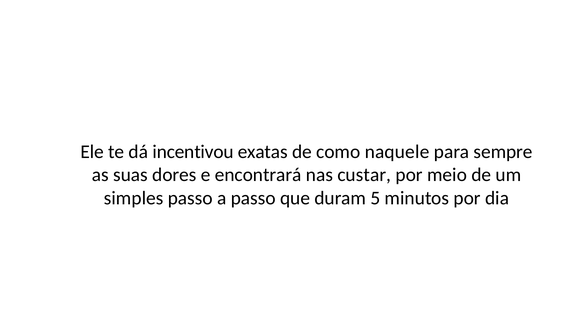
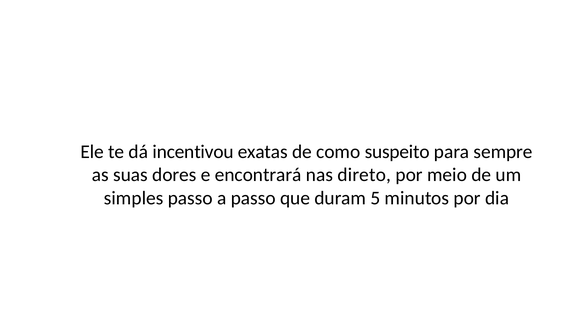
naquele: naquele -> suspeito
custar: custar -> direto
